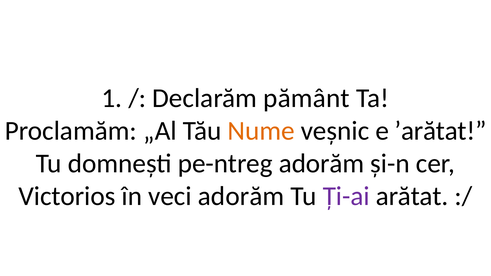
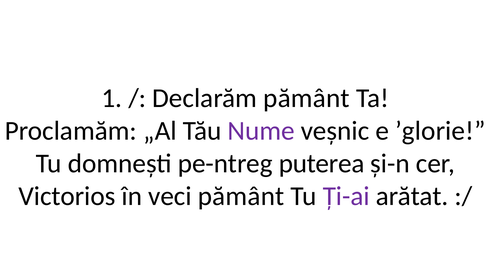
Nume colour: orange -> purple
’arătat: ’arătat -> ’glorie
pe-ntreg adorăm: adorăm -> puterea
veci adorăm: adorăm -> pământ
